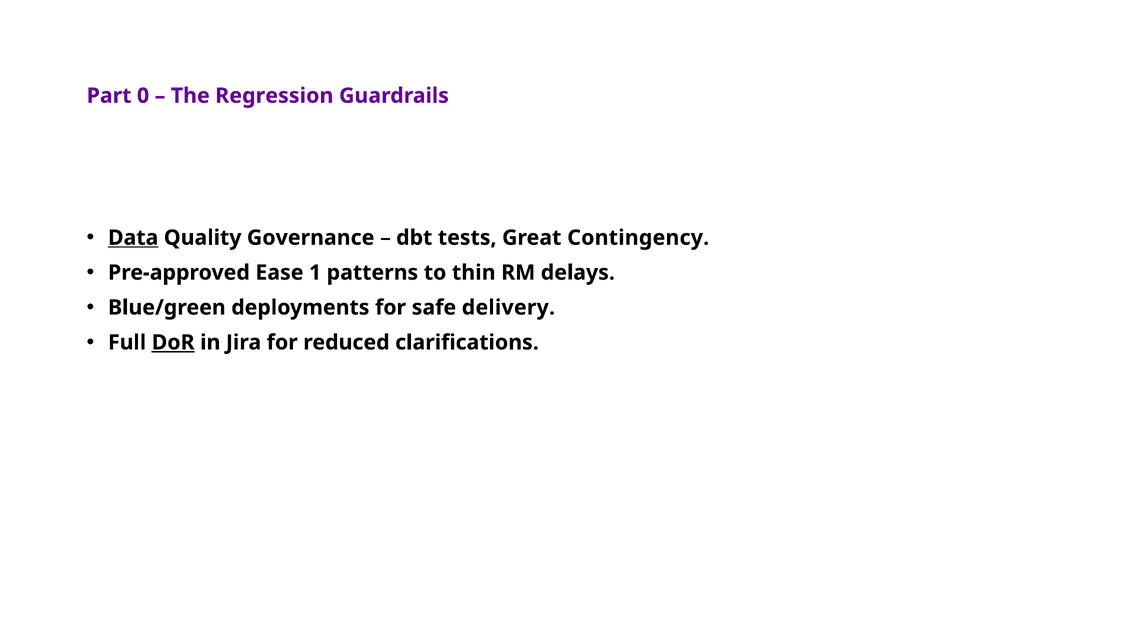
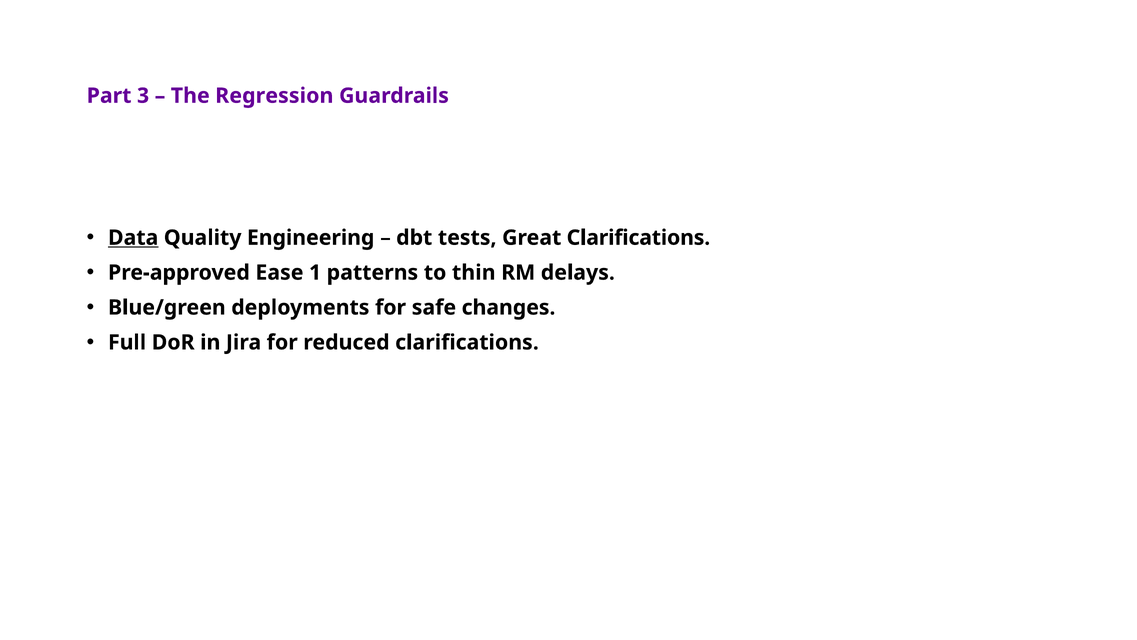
0: 0 -> 3
Governance: Governance -> Engineering
Great Contingency: Contingency -> Clarifications
delivery: delivery -> changes
DoR underline: present -> none
